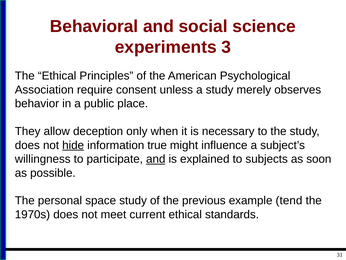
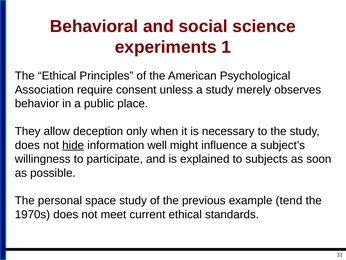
3: 3 -> 1
true: true -> well
and at (156, 159) underline: present -> none
